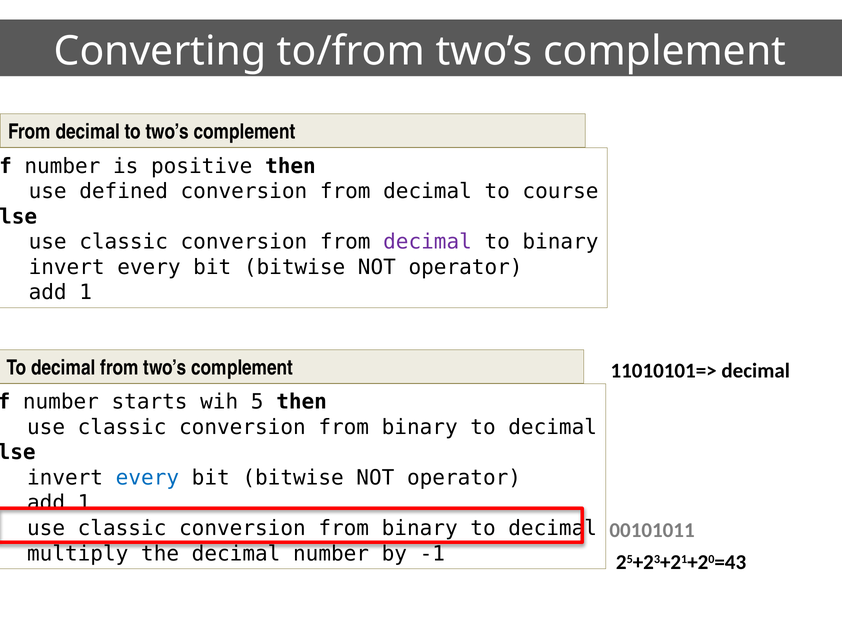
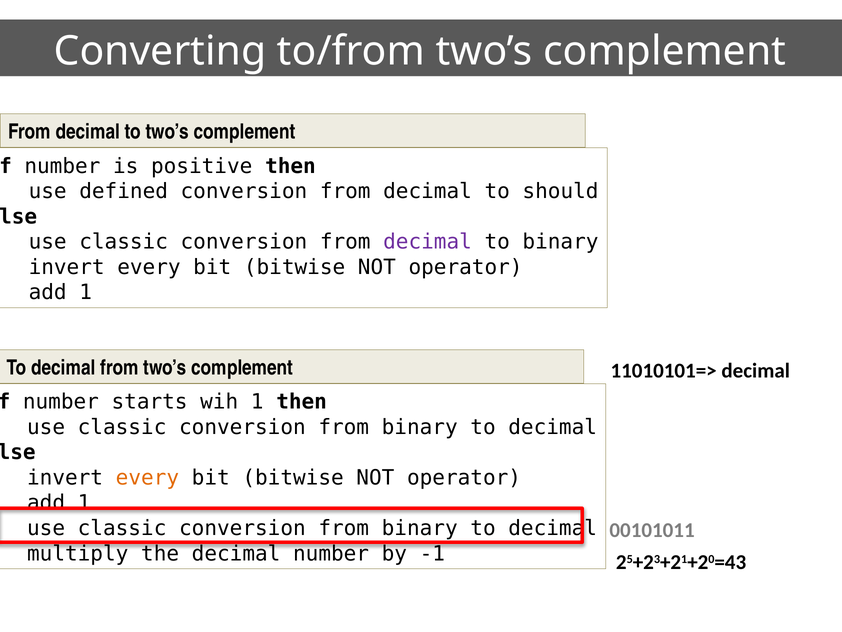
course: course -> should
wih 5: 5 -> 1
every at (147, 477) colour: blue -> orange
